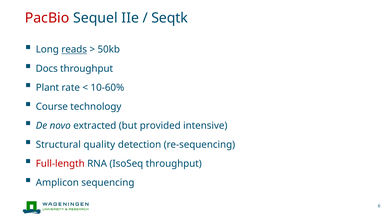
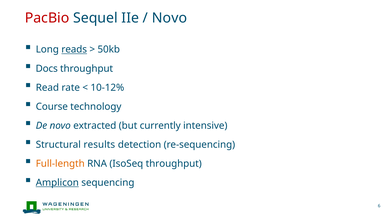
Seqtk at (170, 18): Seqtk -> Novo
Plant: Plant -> Read
10-60%: 10-60% -> 10-12%
provided: provided -> currently
quality: quality -> results
Full-length colour: red -> orange
Amplicon underline: none -> present
